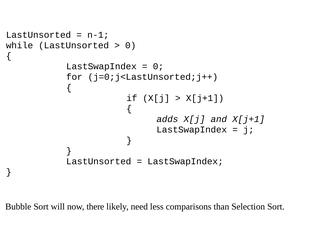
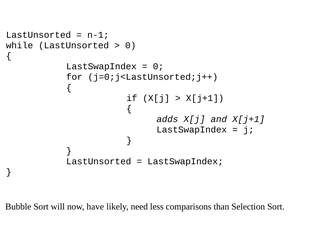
there: there -> have
